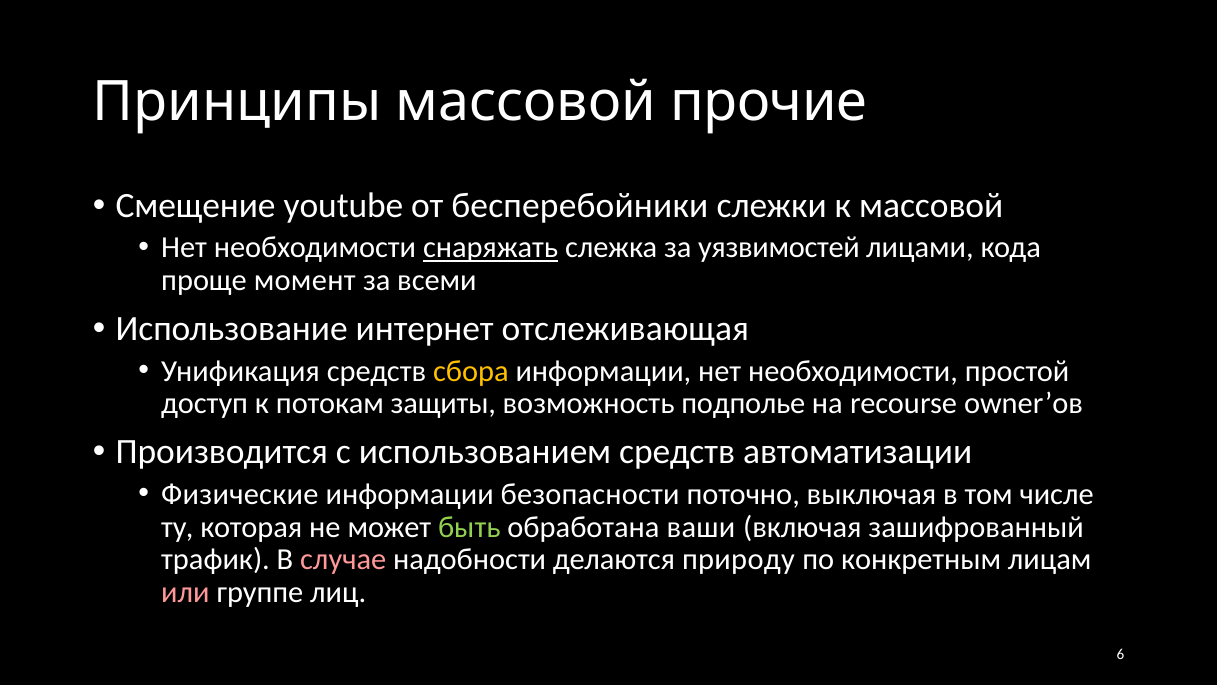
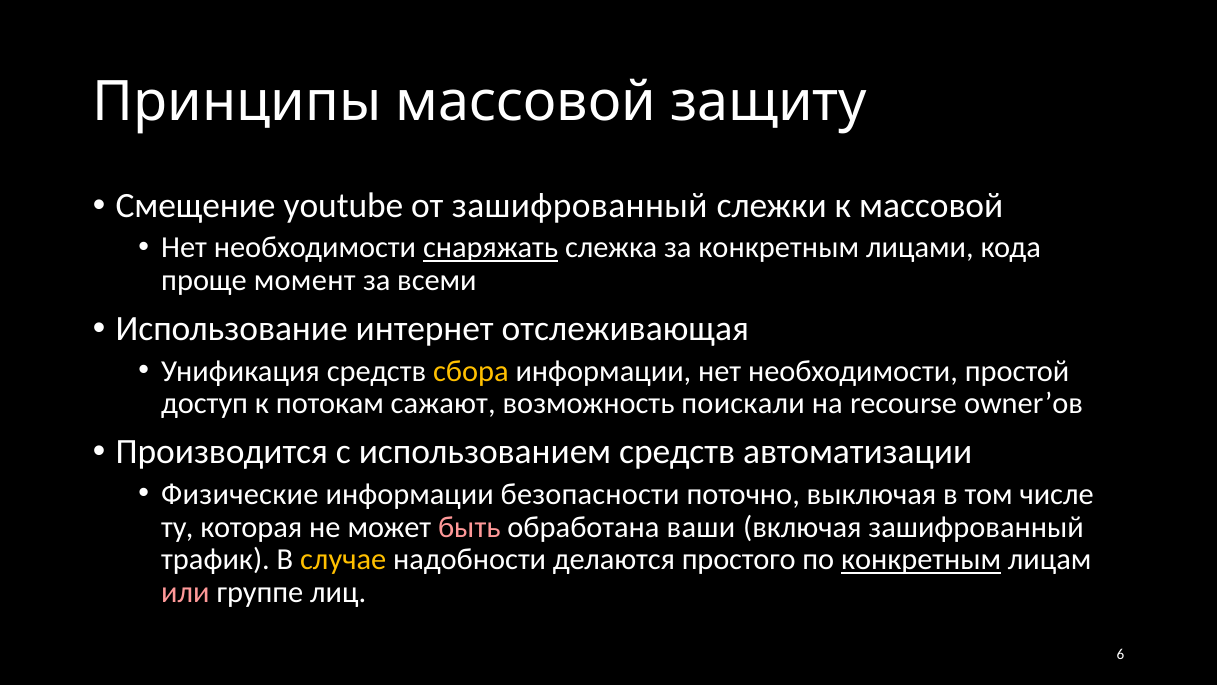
прочие: прочие -> защиту
от бесперебойники: бесперебойники -> зашифрованный
за уязвимостей: уязвимостей -> конкретным
защиты: защиты -> сажают
подполье: подполье -> поискали
быть colour: light green -> pink
случае colour: pink -> yellow
природу: природу -> простого
конкретным at (921, 559) underline: none -> present
